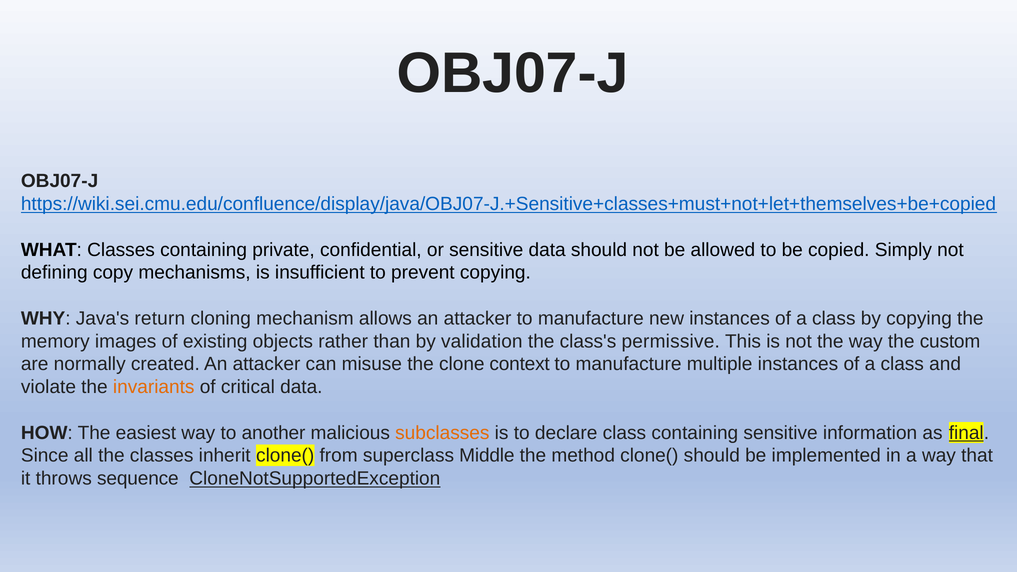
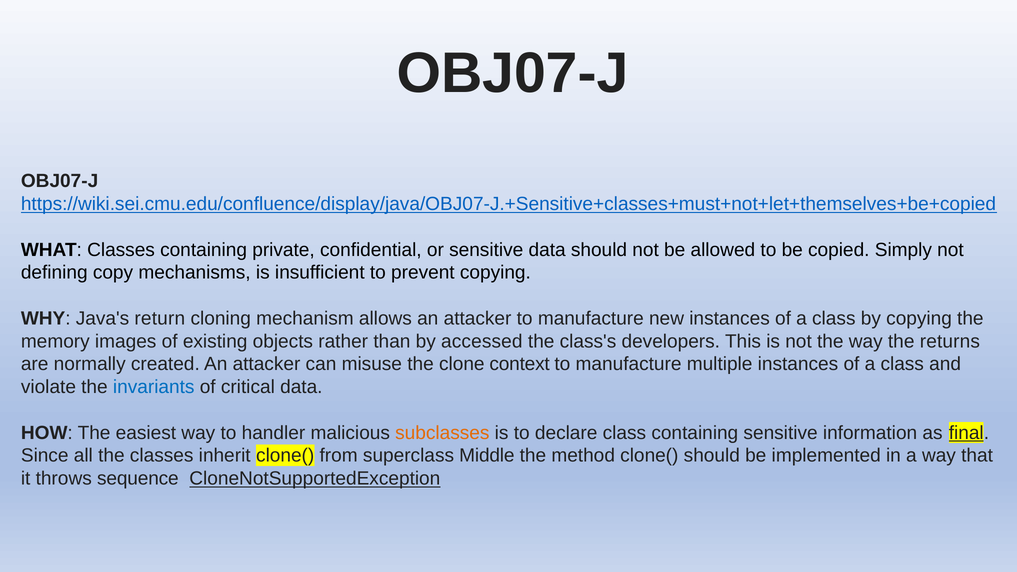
validation: validation -> accessed
permissive: permissive -> developers
custom: custom -> returns
invariants colour: orange -> blue
another: another -> handler
